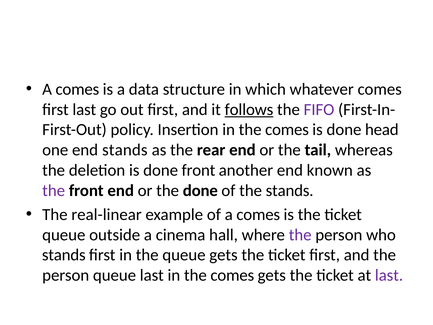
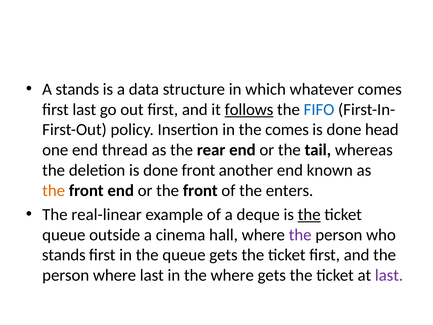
comes at (77, 89): comes -> stands
FIFO colour: purple -> blue
end stands: stands -> thread
the at (54, 190) colour: purple -> orange
or the done: done -> front
the stands: stands -> enters
of a comes: comes -> deque
the at (309, 214) underline: none -> present
person queue: queue -> where
last in the comes: comes -> where
